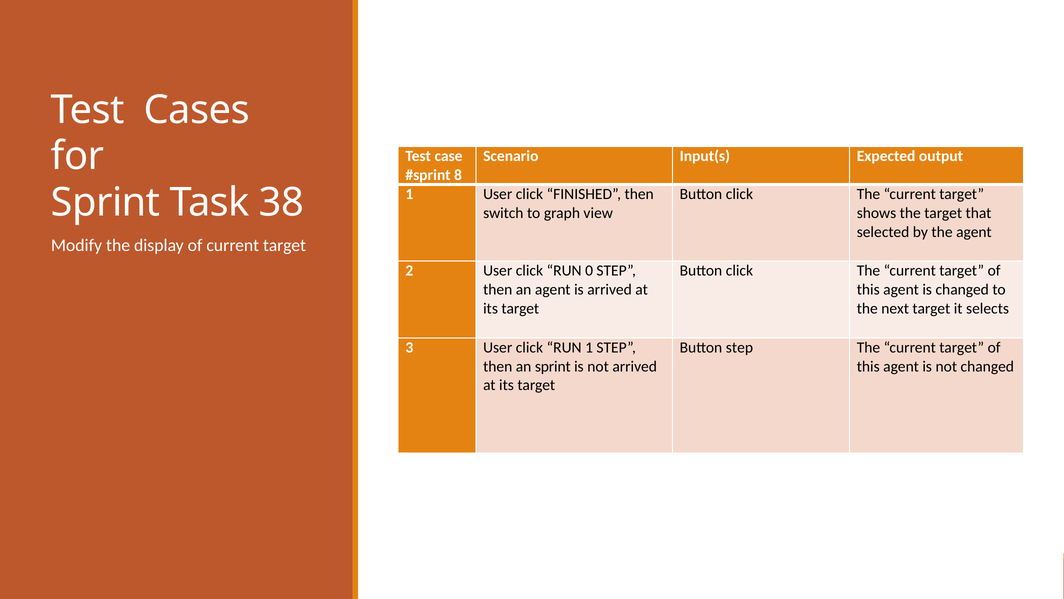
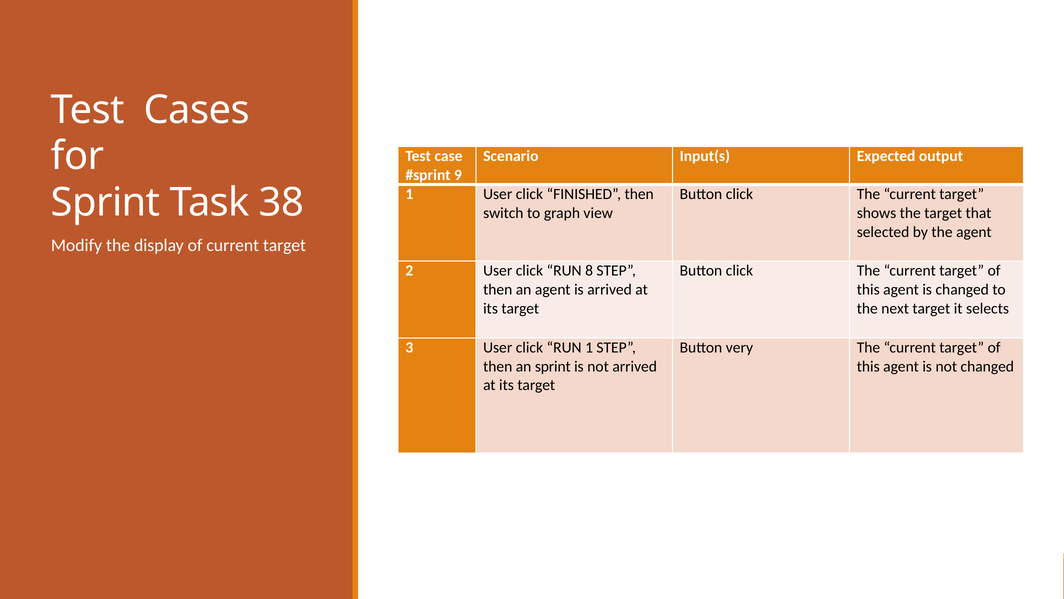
8: 8 -> 9
0: 0 -> 8
Button step: step -> very
